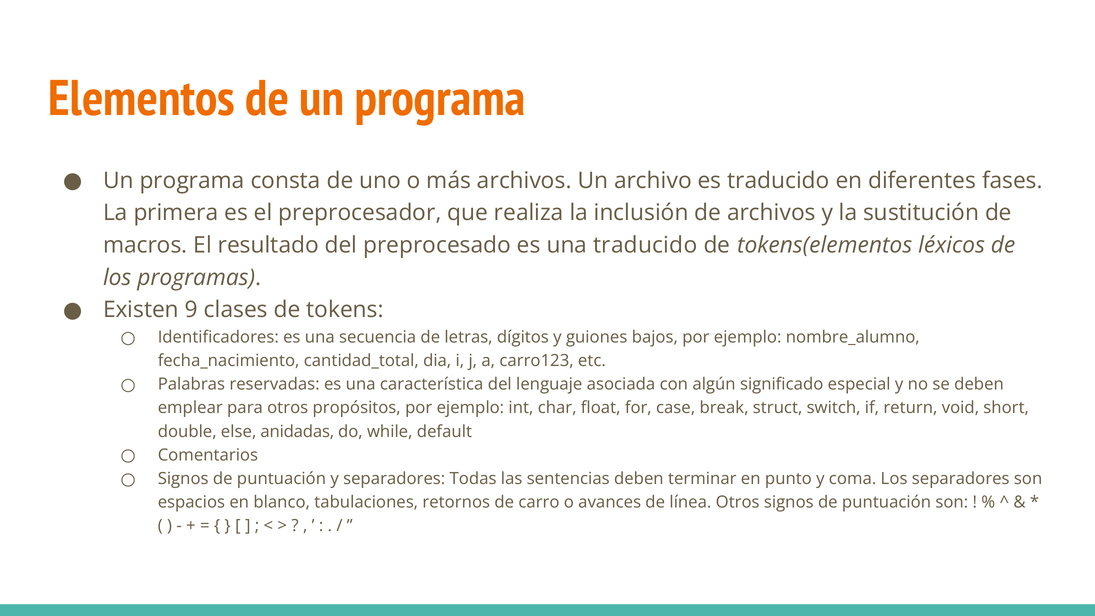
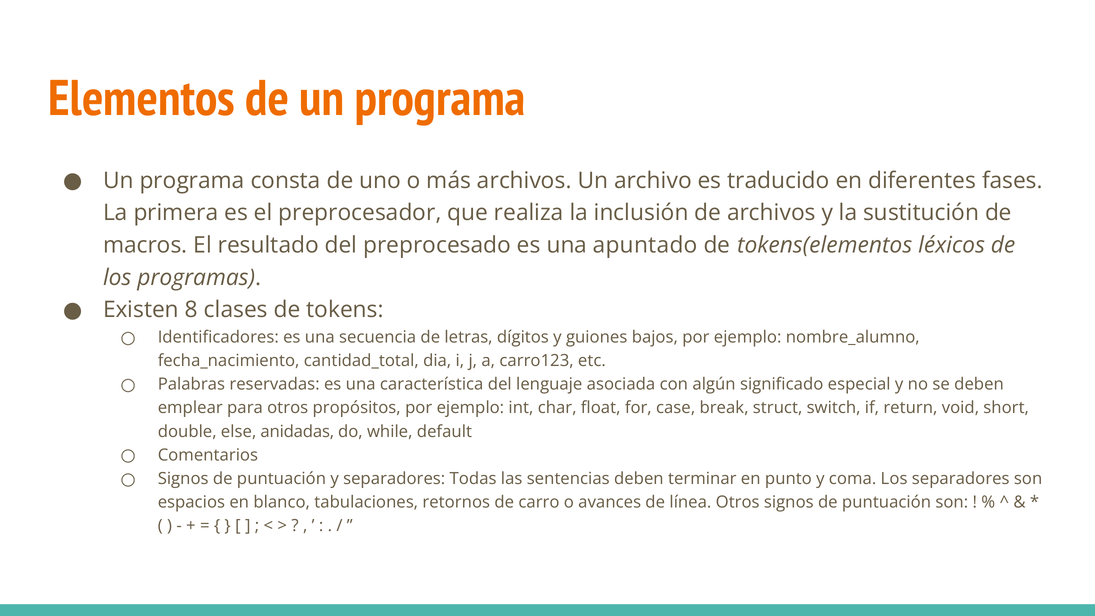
una traducido: traducido -> apuntado
9: 9 -> 8
